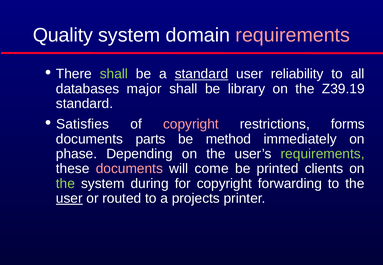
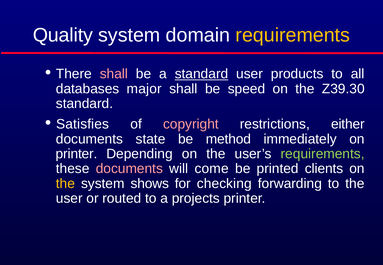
requirements at (293, 35) colour: pink -> yellow
shall at (114, 74) colour: light green -> pink
reliability: reliability -> products
library: library -> speed
Z39.19: Z39.19 -> Z39.30
forms: forms -> either
parts: parts -> state
phase at (77, 154): phase -> printer
the at (65, 184) colour: light green -> yellow
during: during -> shows
for copyright: copyright -> checking
user at (69, 198) underline: present -> none
